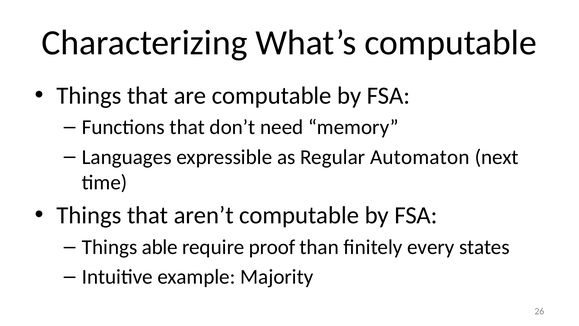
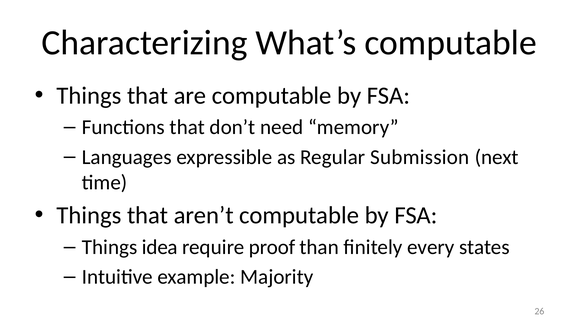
Automaton: Automaton -> Submission
able: able -> idea
